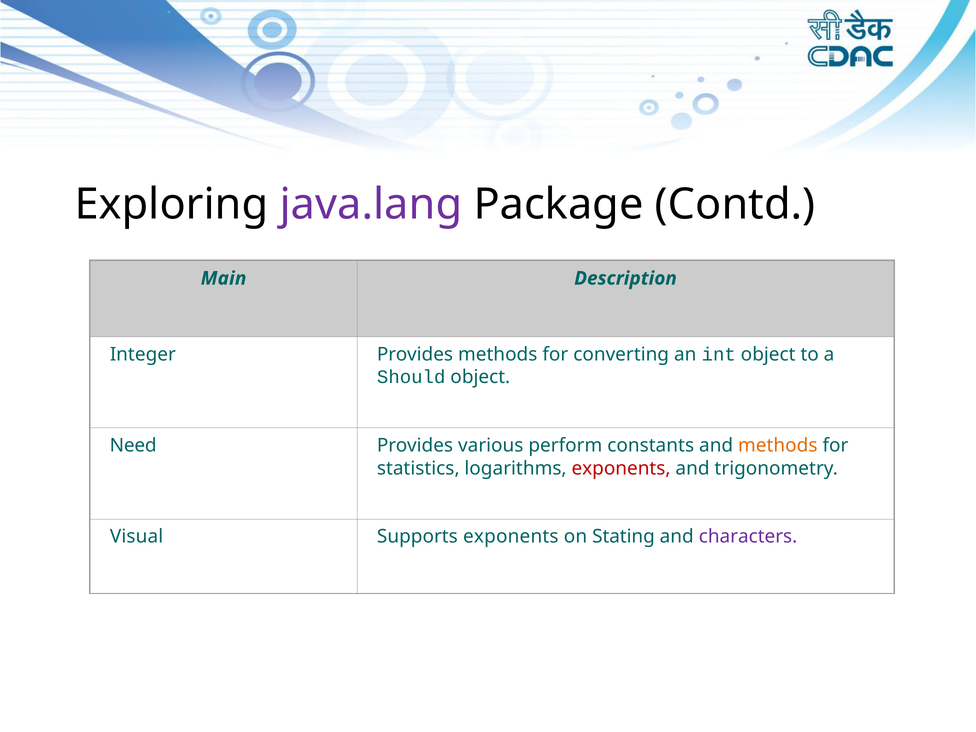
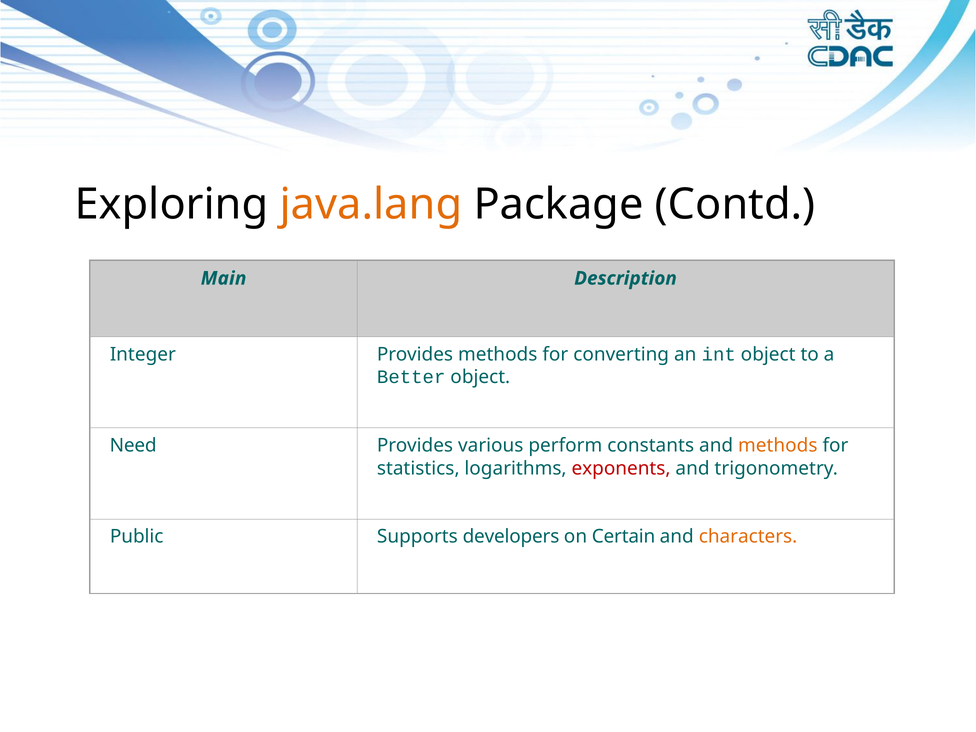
java.lang colour: purple -> orange
Should: Should -> Better
Visual: Visual -> Public
Supports exponents: exponents -> developers
Stating: Stating -> Certain
characters colour: purple -> orange
